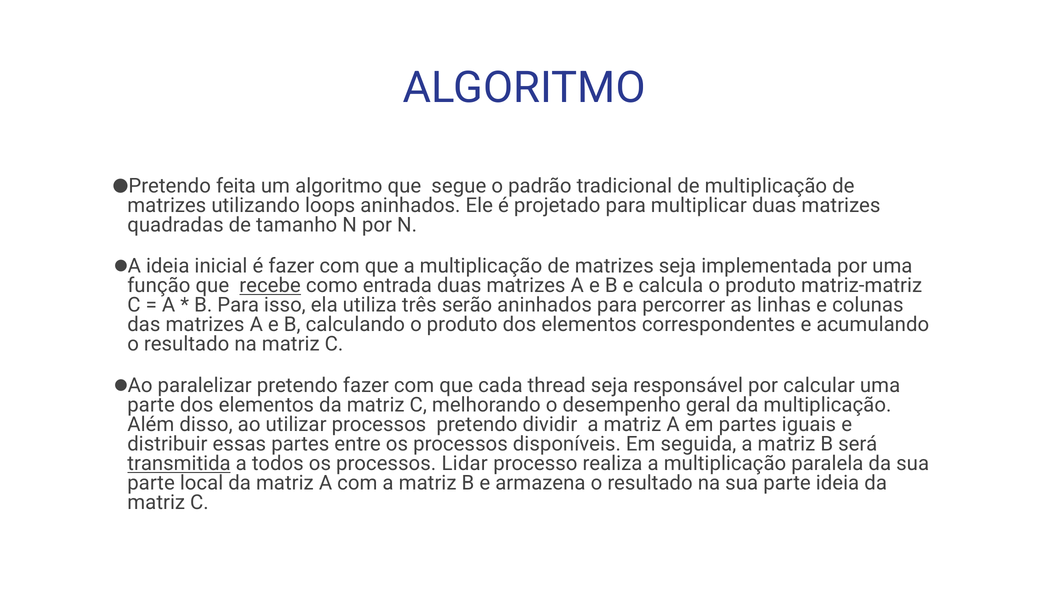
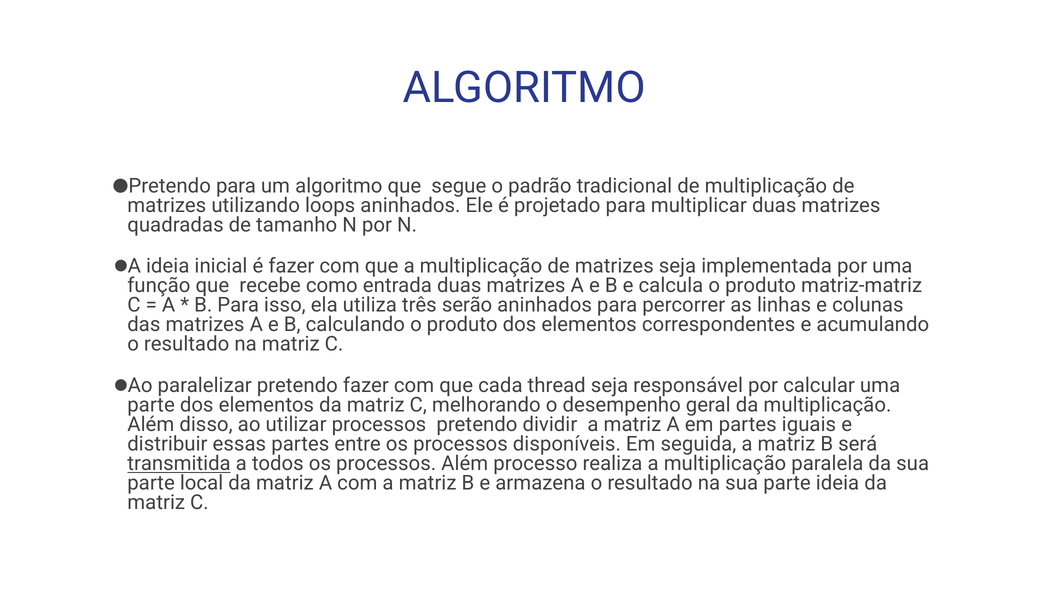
feita at (236, 186): feita -> para
recebe underline: present -> none
processos Lidar: Lidar -> Além
